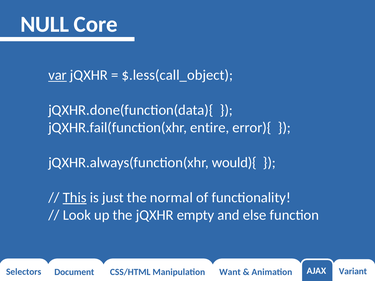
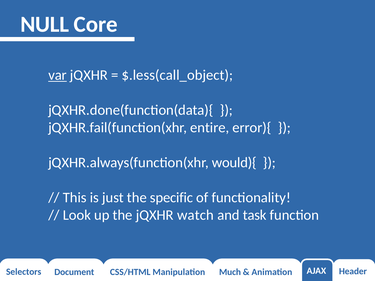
This underline: present -> none
normal: normal -> specific
empty: empty -> watch
else: else -> task
Want: Want -> Much
Variant: Variant -> Header
